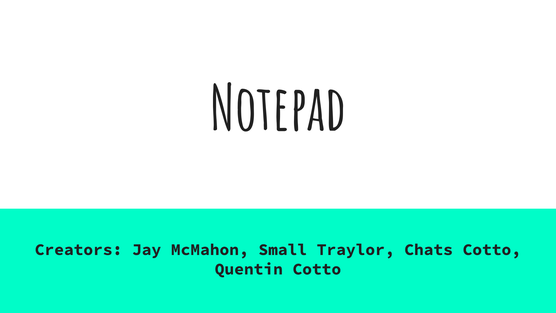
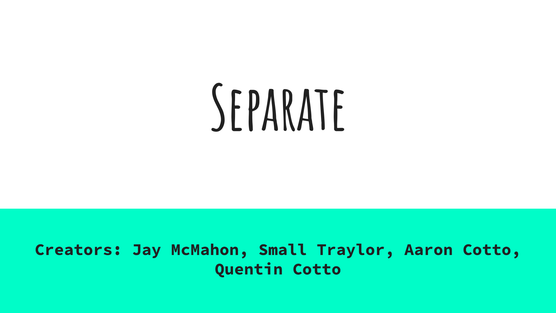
Notepad: Notepad -> Separate
Chats: Chats -> Aaron
